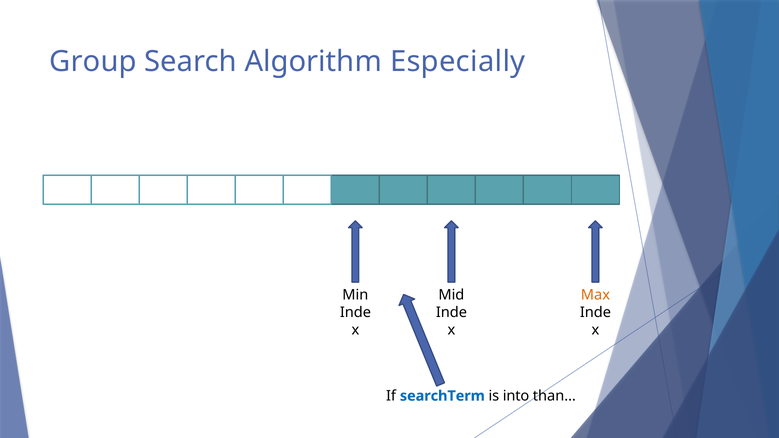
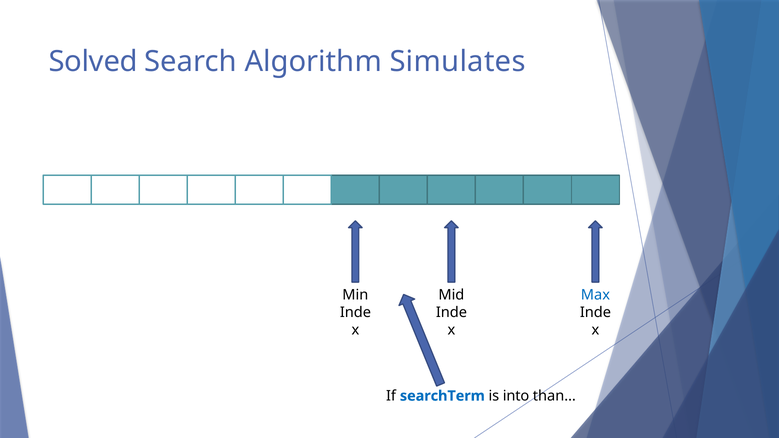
Group: Group -> Solved
Especially: Especially -> Simulates
Max colour: orange -> blue
